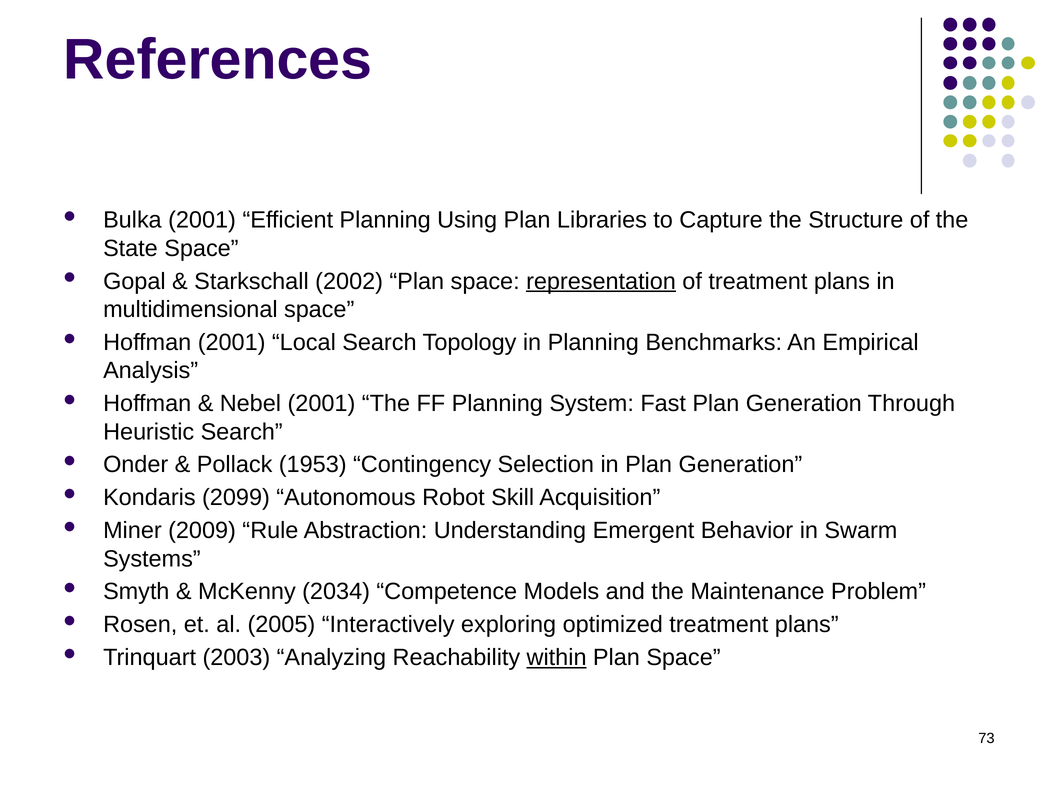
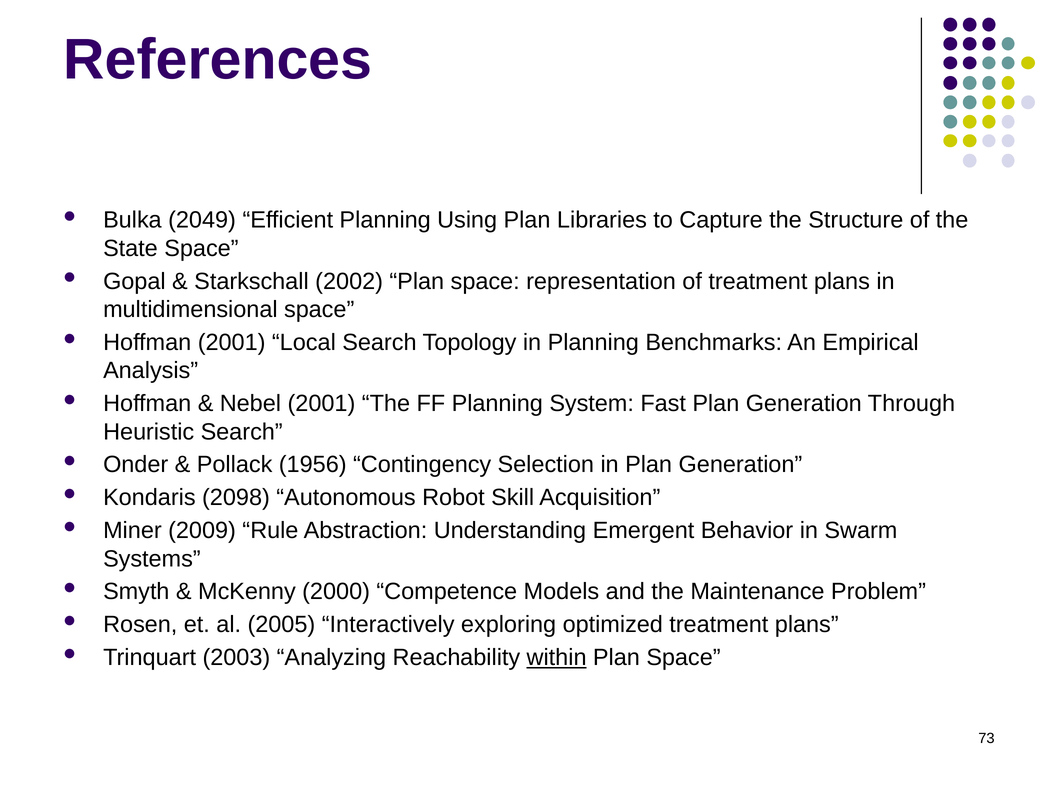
Bulka 2001: 2001 -> 2049
representation underline: present -> none
1953: 1953 -> 1956
2099: 2099 -> 2098
2034: 2034 -> 2000
